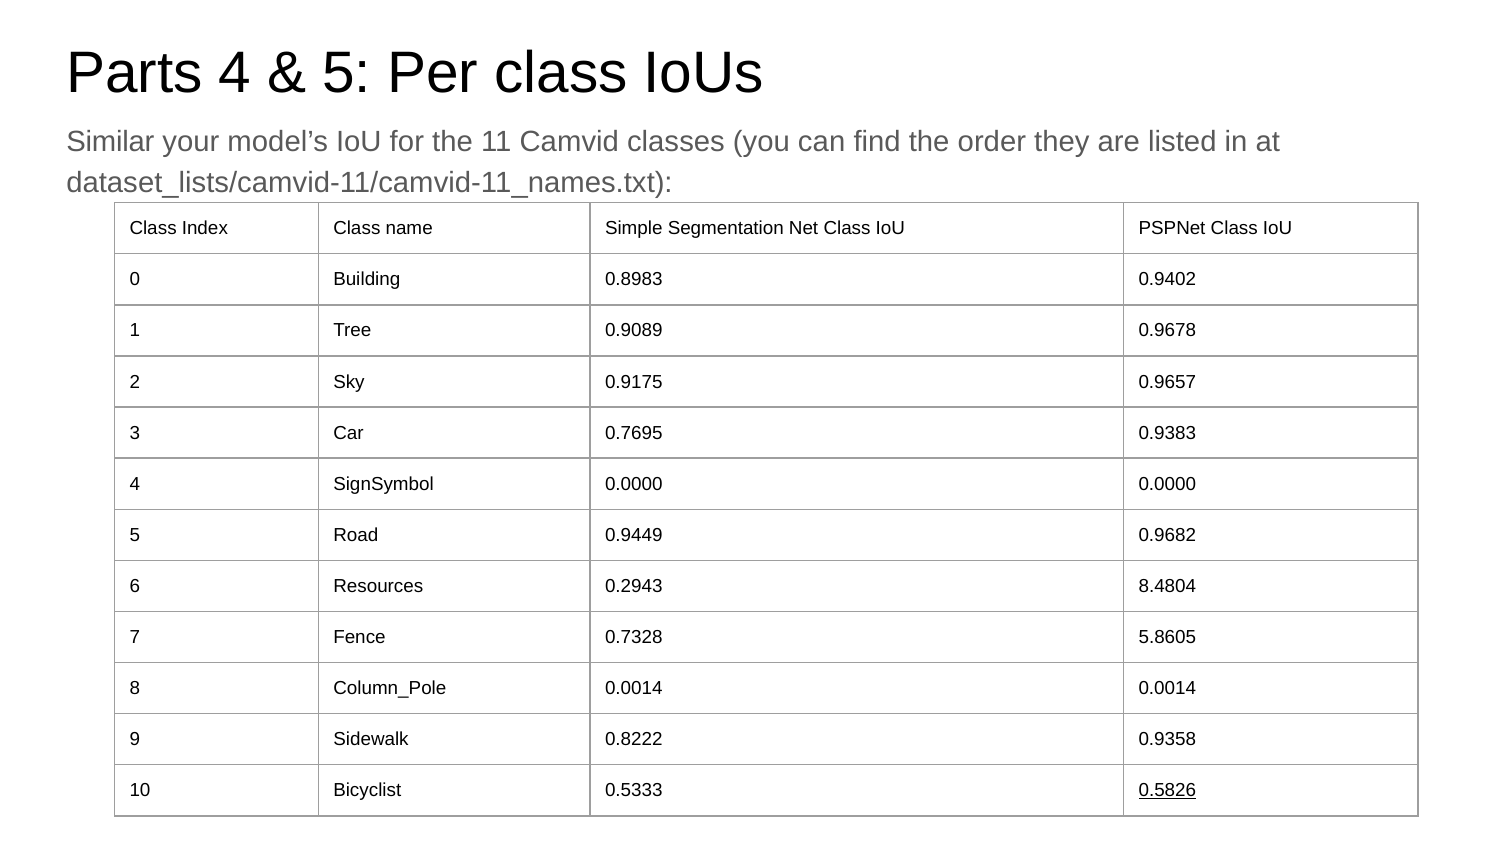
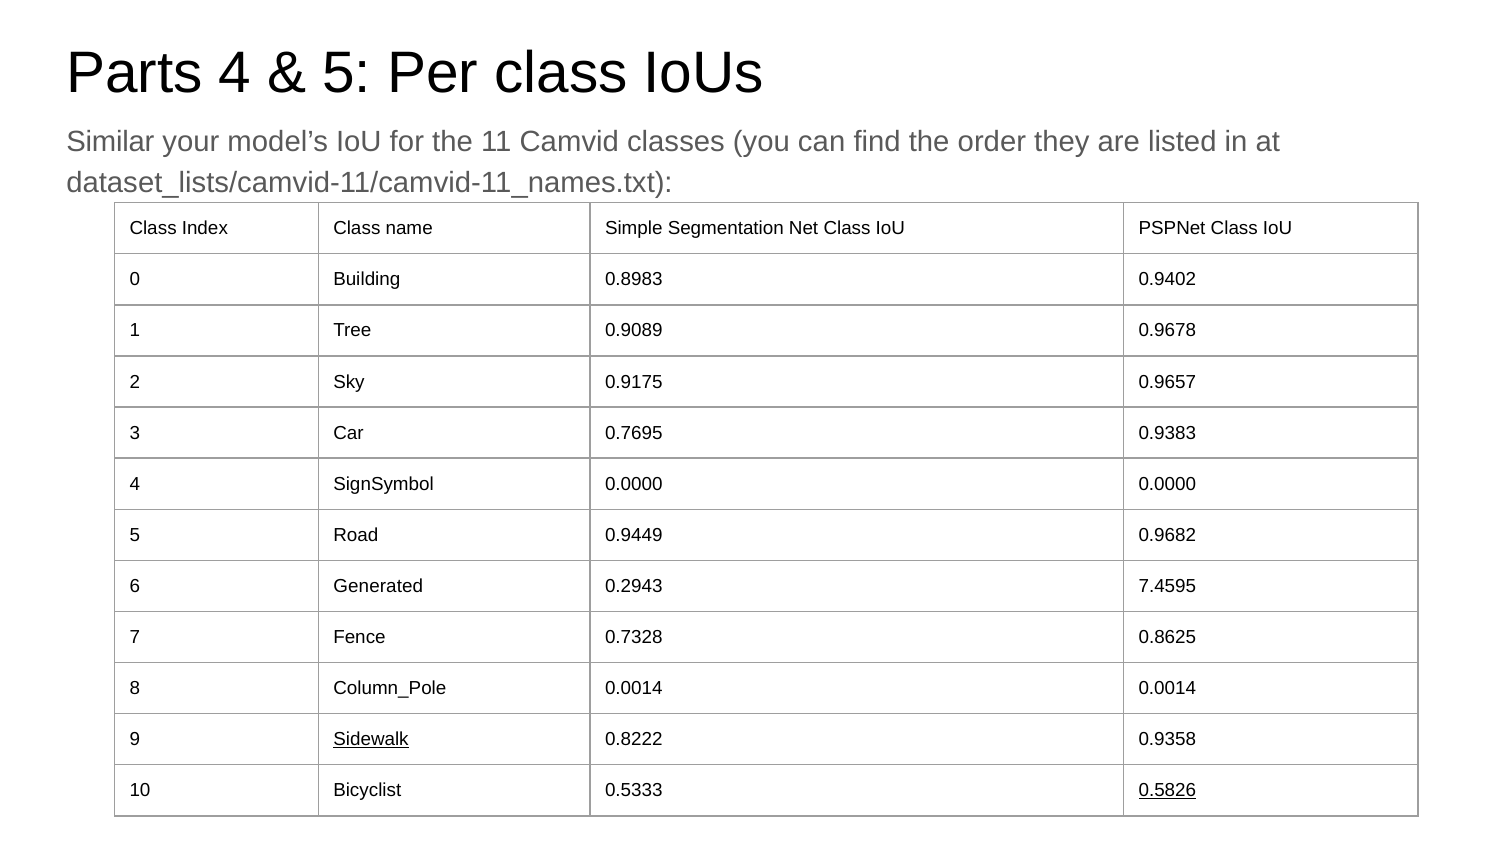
Resources: Resources -> Generated
8.4804: 8.4804 -> 7.4595
5.8605: 5.8605 -> 0.8625
Sidewalk underline: none -> present
